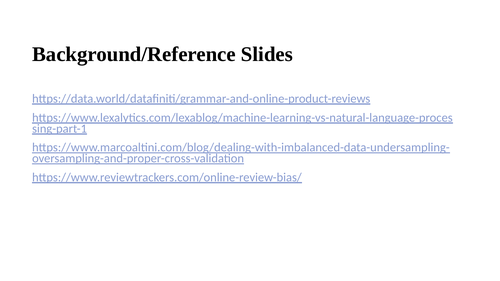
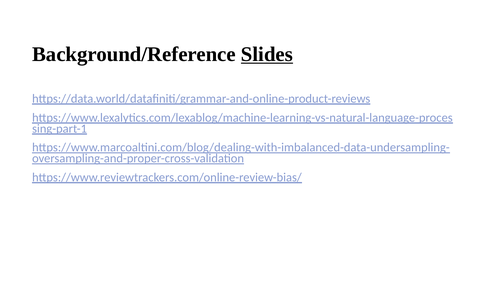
Slides underline: none -> present
